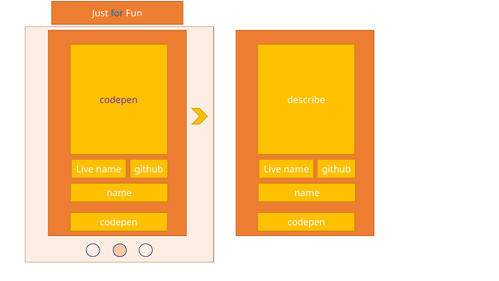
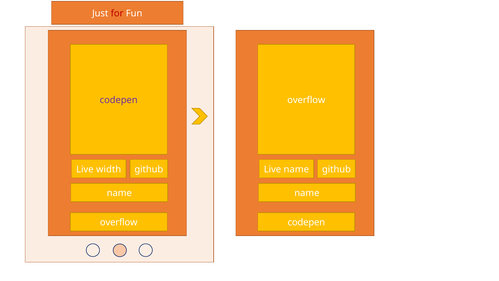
for colour: blue -> red
describe at (306, 100): describe -> overflow
name at (109, 169): name -> width
codepen at (119, 222): codepen -> overflow
